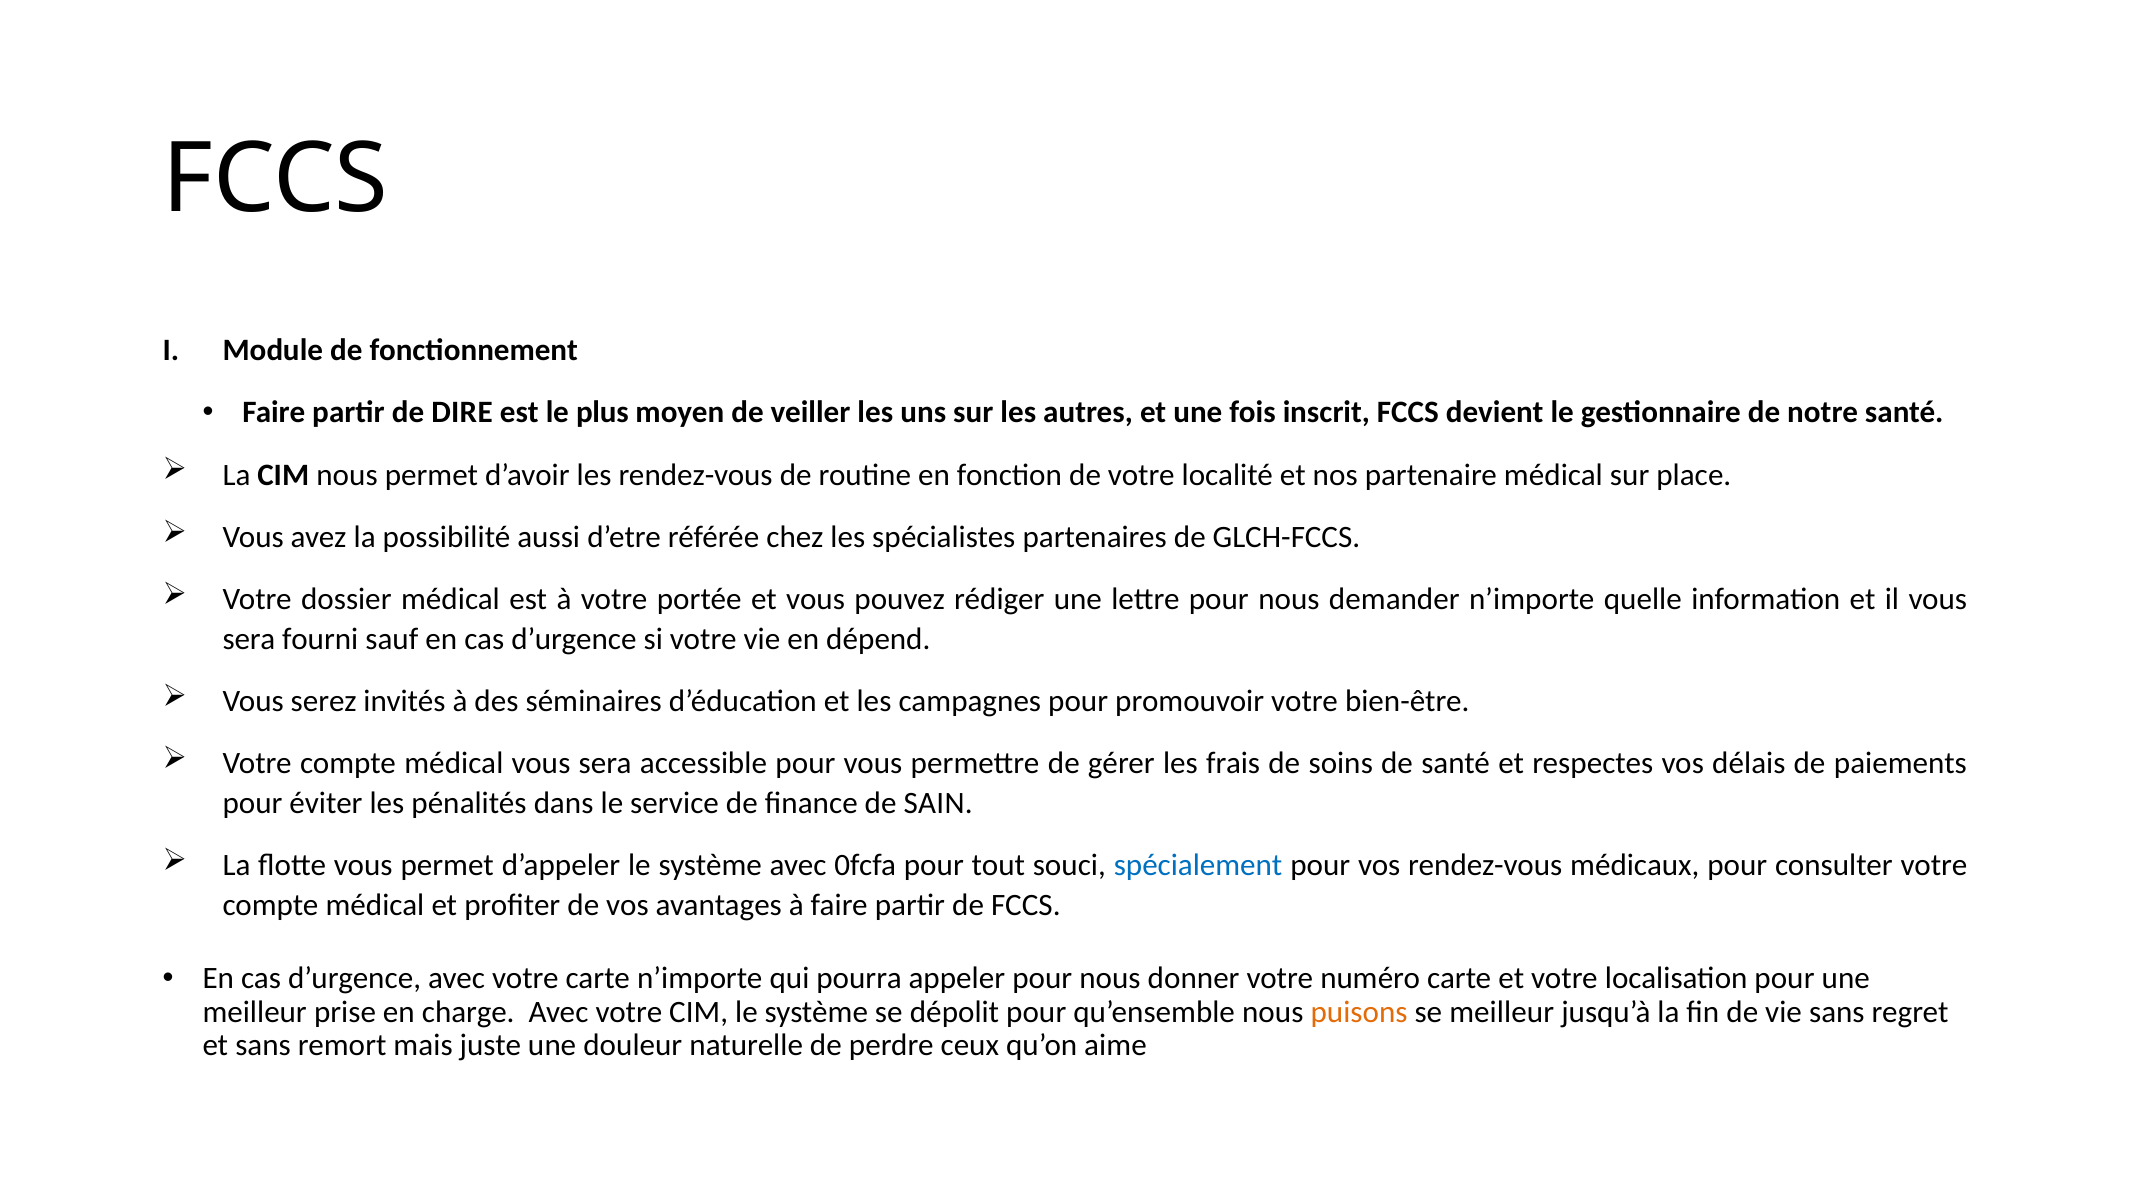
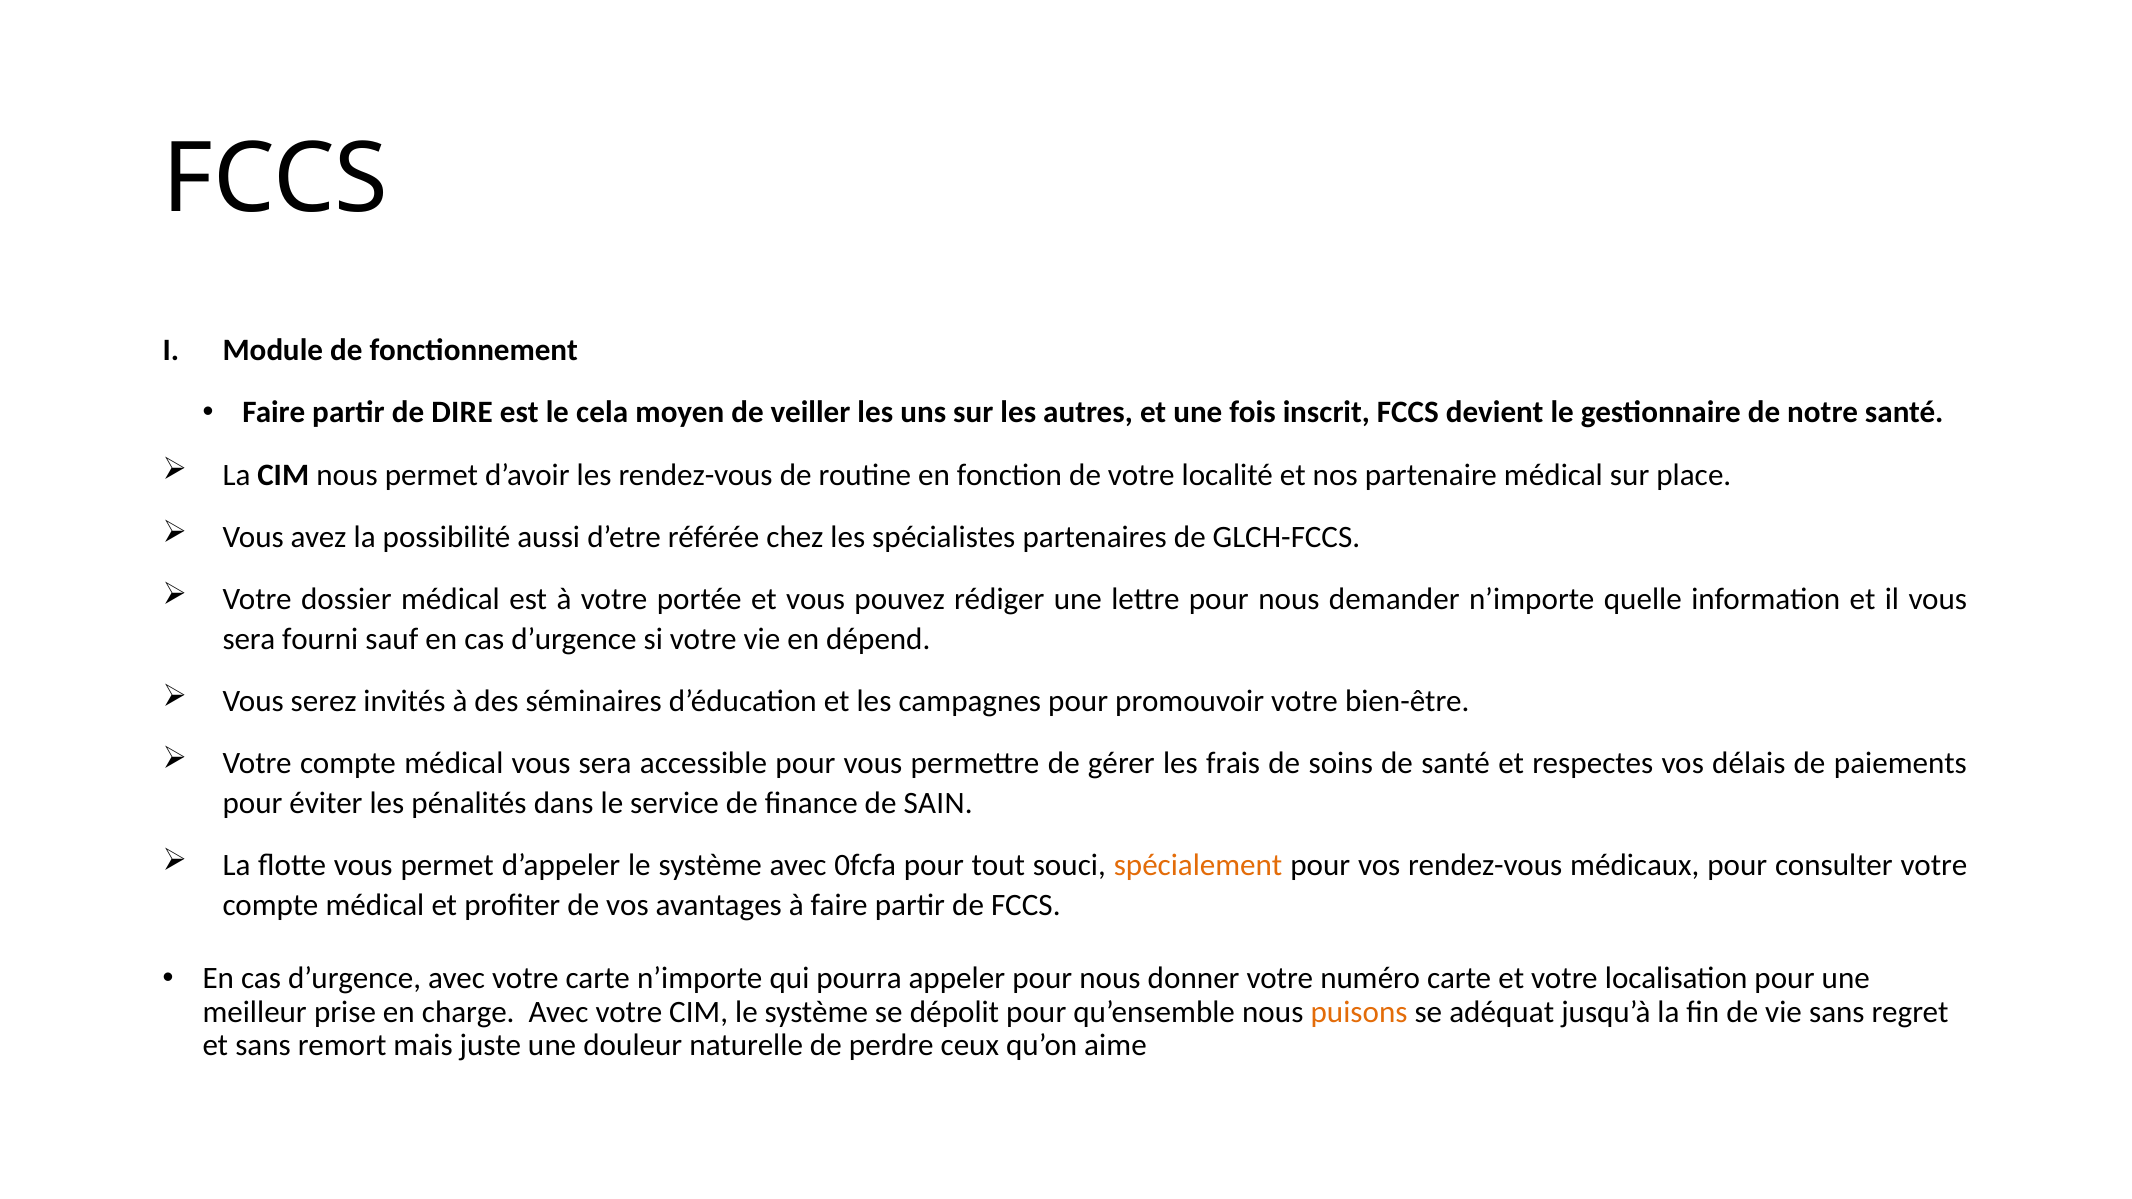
plus: plus -> cela
spécialement colour: blue -> orange
se meilleur: meilleur -> adéquat
